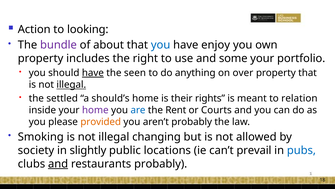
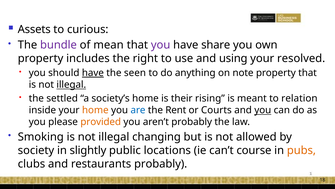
Action: Action -> Assets
looking: looking -> curious
about: about -> mean
you at (161, 45) colour: blue -> purple
enjoy: enjoy -> share
some: some -> using
portfolio: portfolio -> resolved
over: over -> note
should’s: should’s -> society’s
rights: rights -> rising
home at (95, 110) colour: purple -> orange
you at (263, 110) underline: none -> present
prevail: prevail -> course
pubs colour: blue -> orange
and at (58, 163) underline: present -> none
